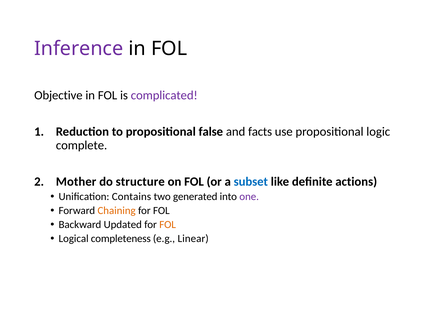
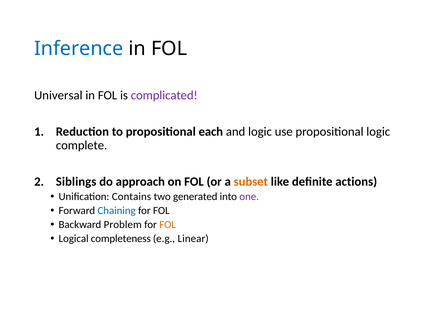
Inference colour: purple -> blue
Objective: Objective -> Universal
false: false -> each
and facts: facts -> logic
Mother: Mother -> Siblings
structure: structure -> approach
subset colour: blue -> orange
Chaining colour: orange -> blue
Updated: Updated -> Problem
